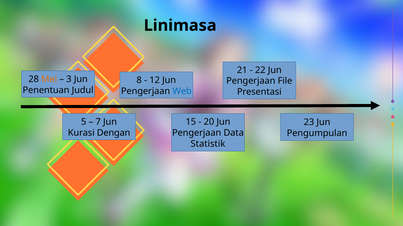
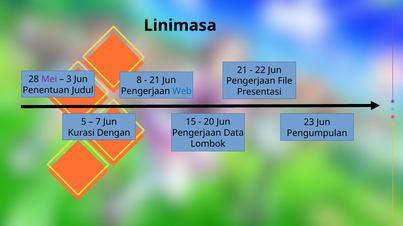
Mei colour: orange -> purple
12 at (155, 81): 12 -> 21
Statistik: Statistik -> Lombok
